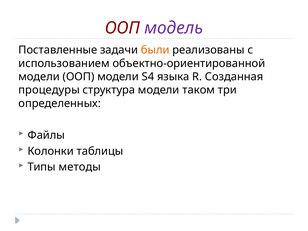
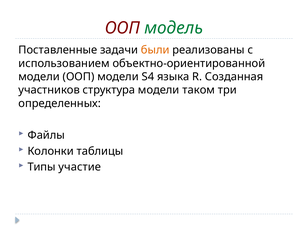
модель colour: purple -> green
процедуры: процедуры -> участников
методы: методы -> участие
